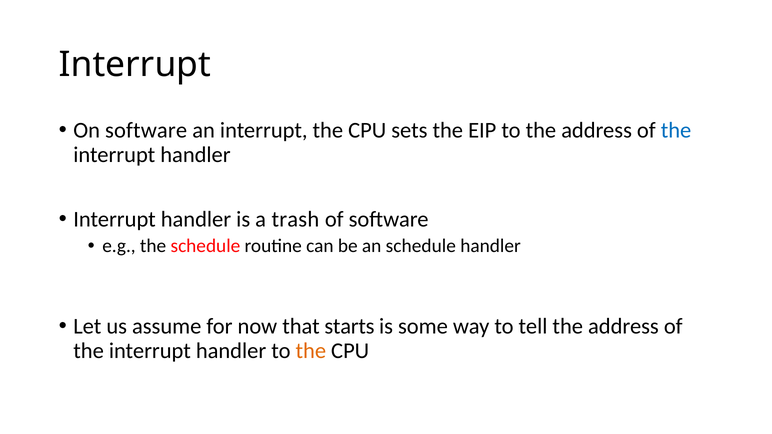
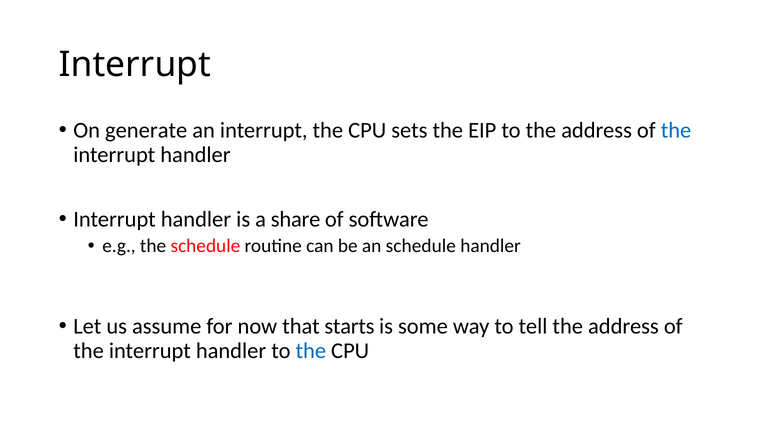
On software: software -> generate
trash: trash -> share
the at (311, 351) colour: orange -> blue
